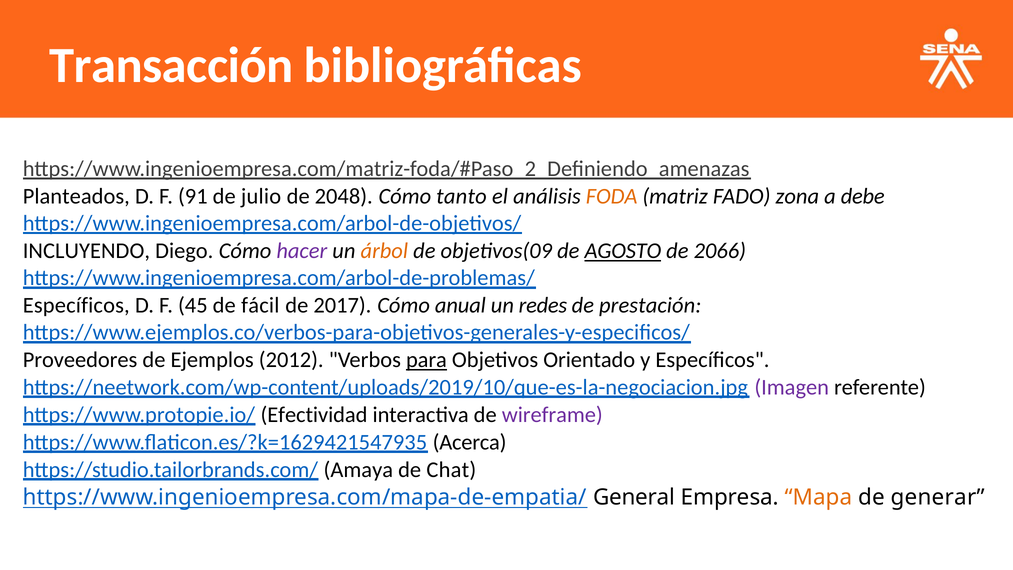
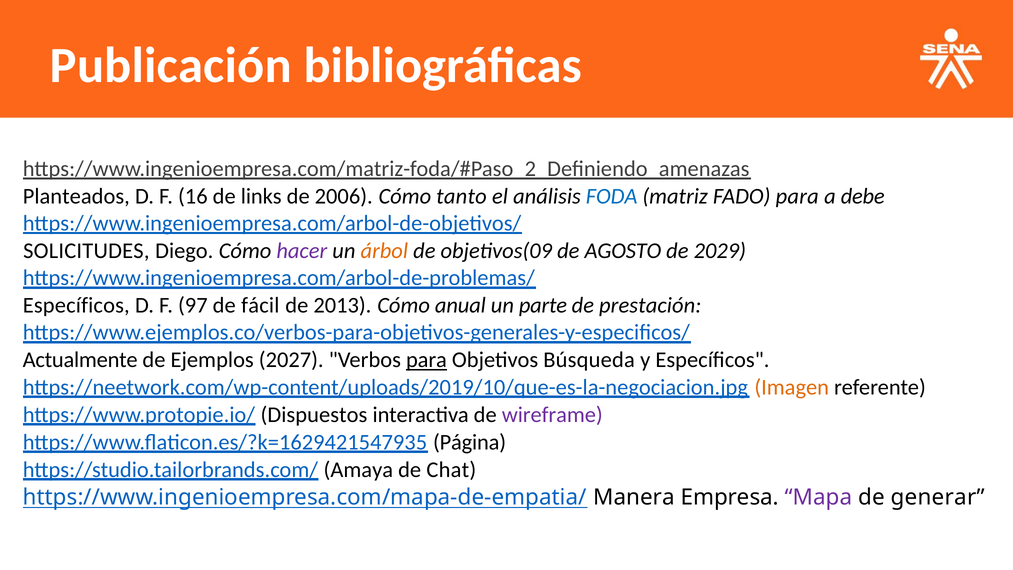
Transacción: Transacción -> Publicación
91: 91 -> 16
julio: julio -> links
2048: 2048 -> 2006
FODA colour: orange -> blue
FADO zona: zona -> para
INCLUYENDO: INCLUYENDO -> SOLICITUDES
AGOSTO underline: present -> none
2066: 2066 -> 2029
45: 45 -> 97
2017: 2017 -> 2013
redes: redes -> parte
Proveedores: Proveedores -> Actualmente
2012: 2012 -> 2027
Orientado: Orientado -> Búsqueda
Imagen colour: purple -> orange
Efectividad: Efectividad -> Dispuestos
Acerca: Acerca -> Página
General: General -> Manera
Mapa colour: orange -> purple
